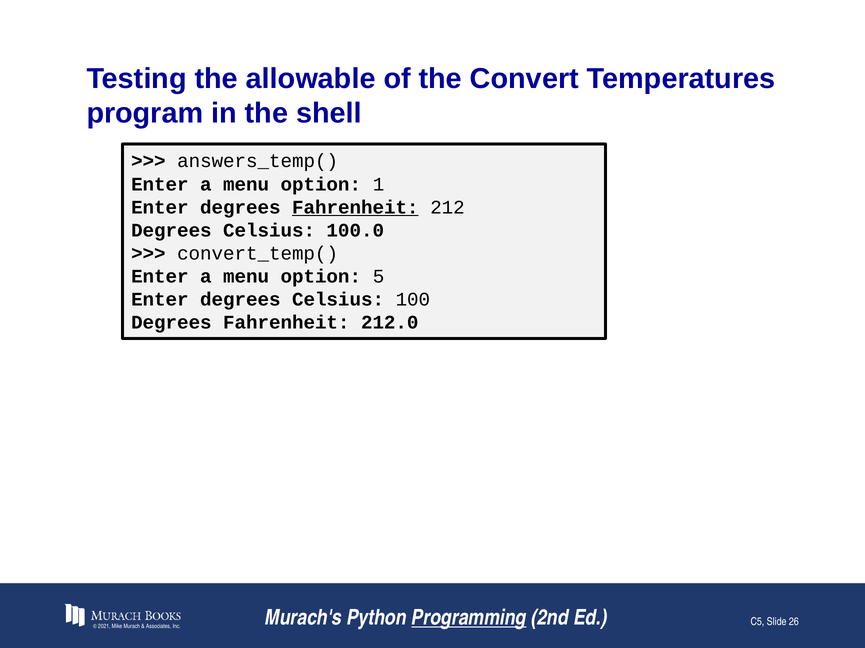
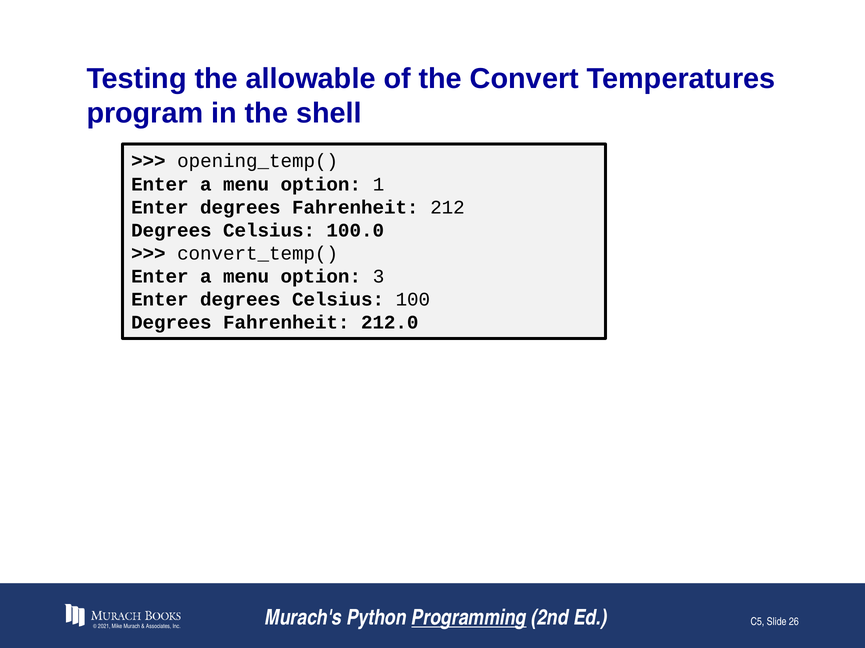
answers_temp(: answers_temp( -> opening_temp(
Fahrenheit at (355, 207) underline: present -> none
5: 5 -> 3
